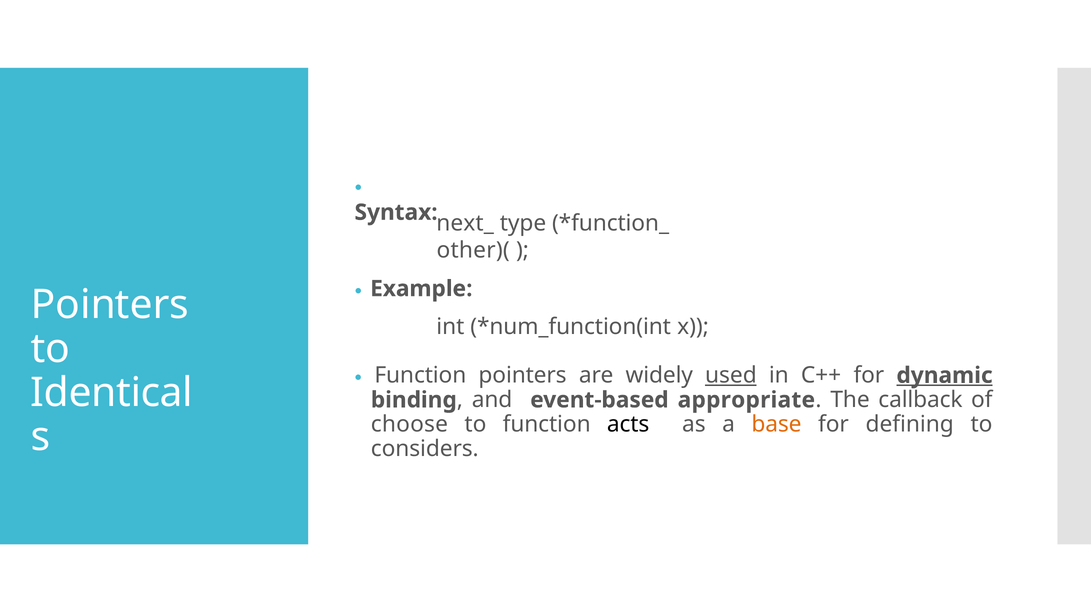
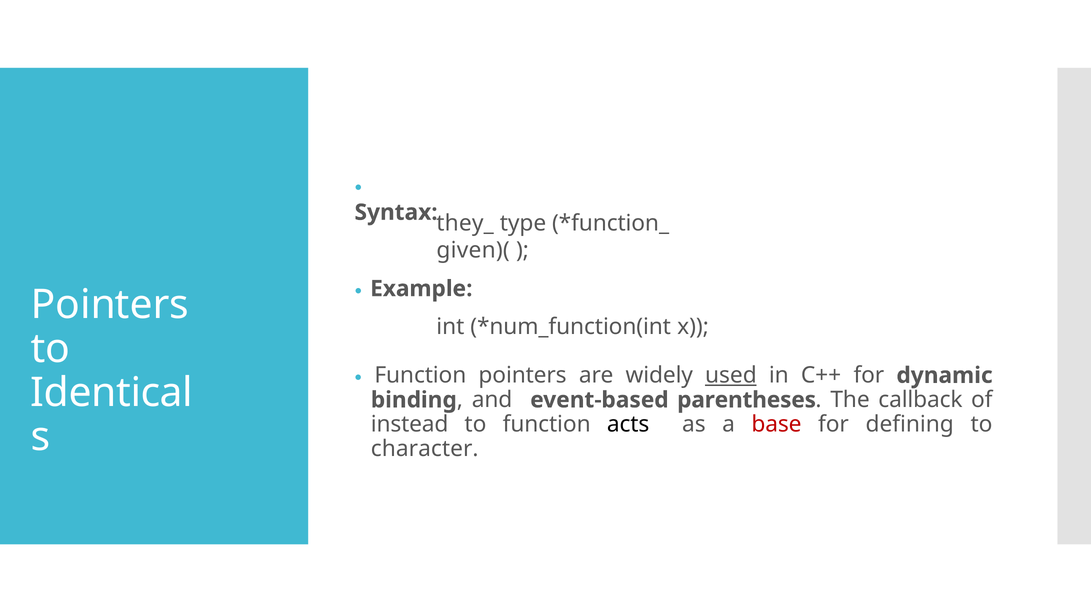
next_: next_ -> they_
other)(: other)( -> given)(
dynamic underline: present -> none
appropriate: appropriate -> parentheses
choose: choose -> instead
base colour: orange -> red
considers: considers -> character
